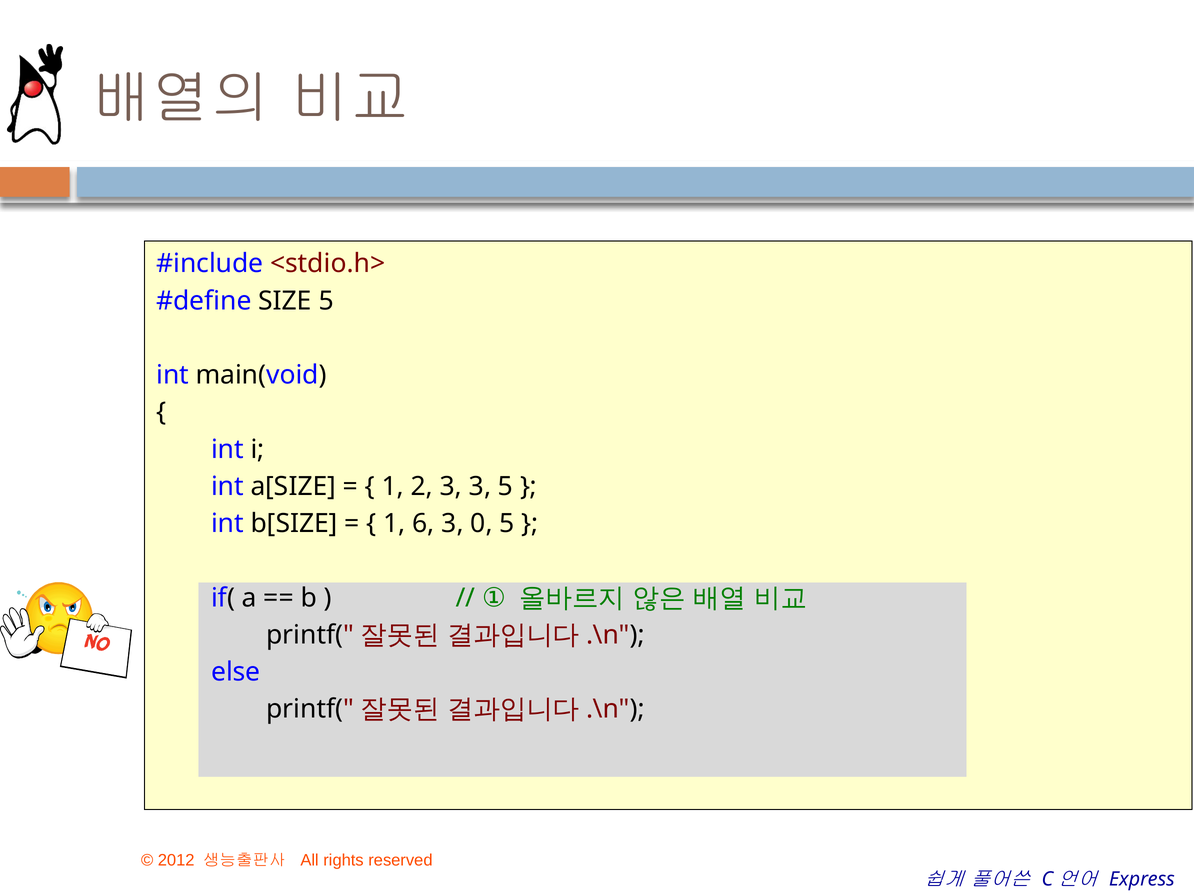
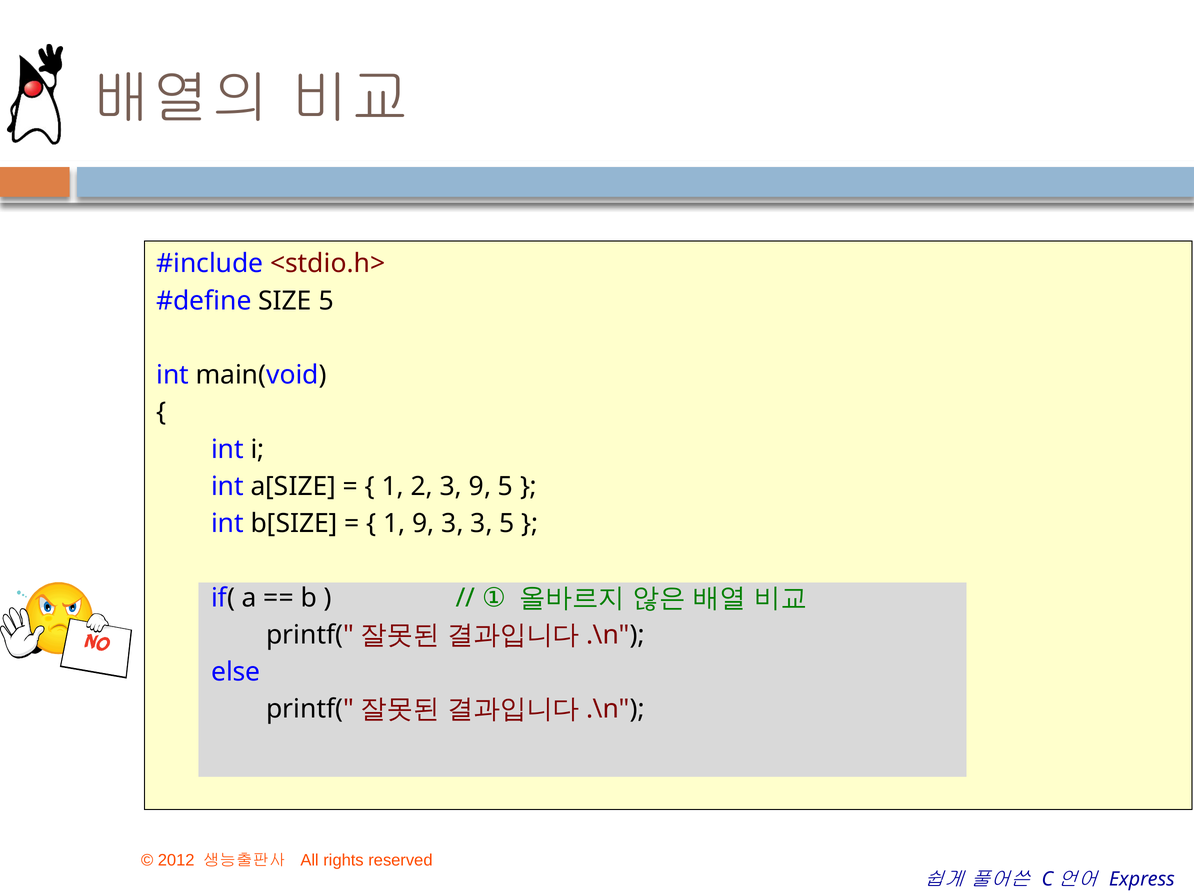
3 3: 3 -> 9
1 6: 6 -> 9
3 0: 0 -> 3
